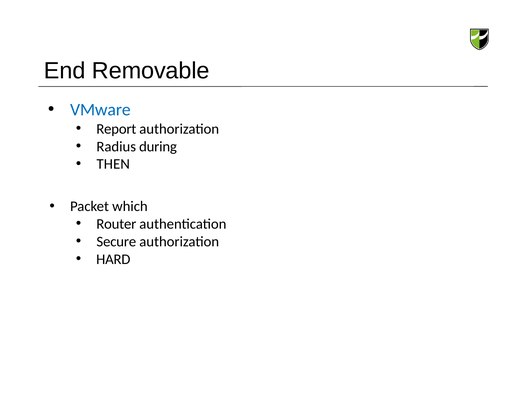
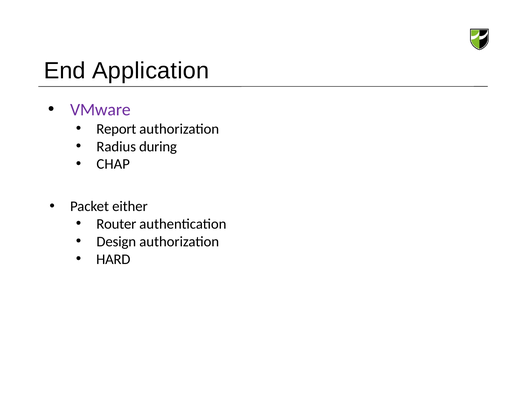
Removable: Removable -> Application
VMware colour: blue -> purple
THEN: THEN -> CHAP
which: which -> either
Secure: Secure -> Design
